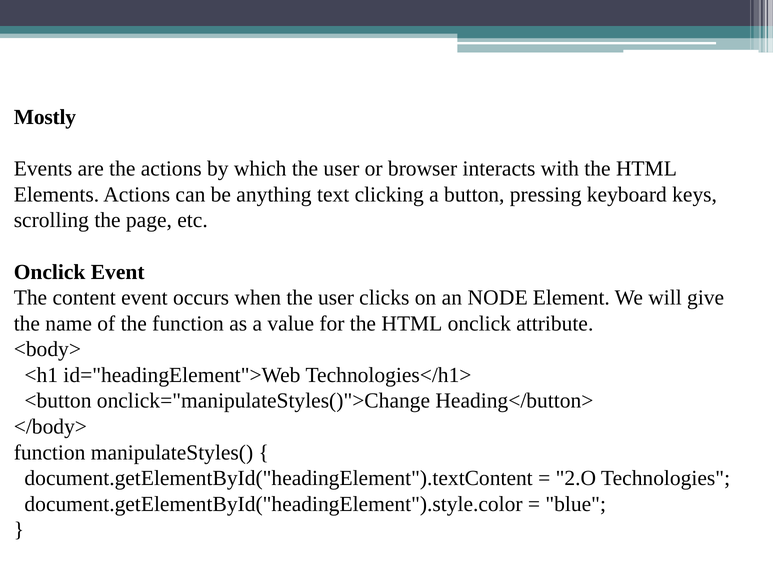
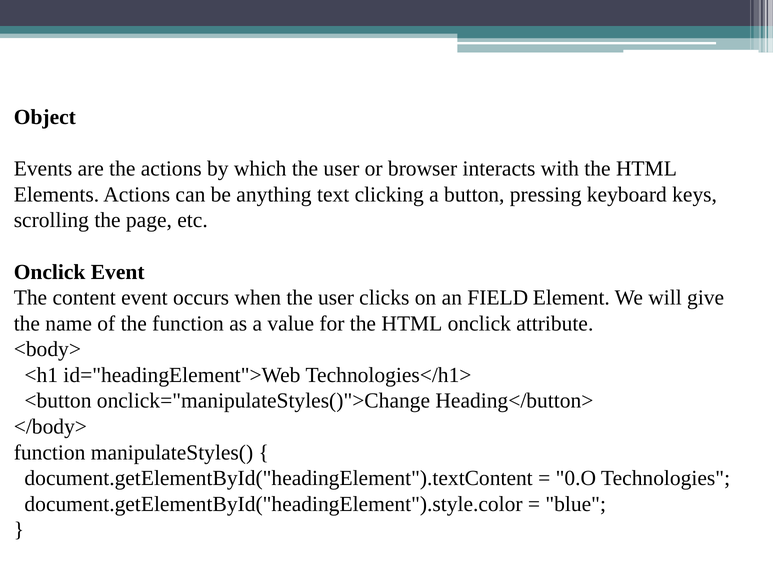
Mostly: Mostly -> Object
NODE: NODE -> FIELD
2.O: 2.O -> 0.O
